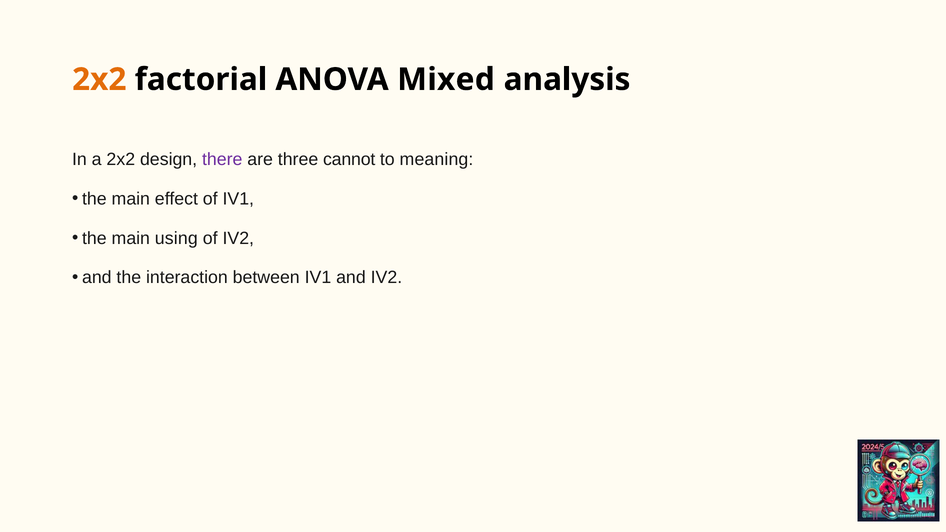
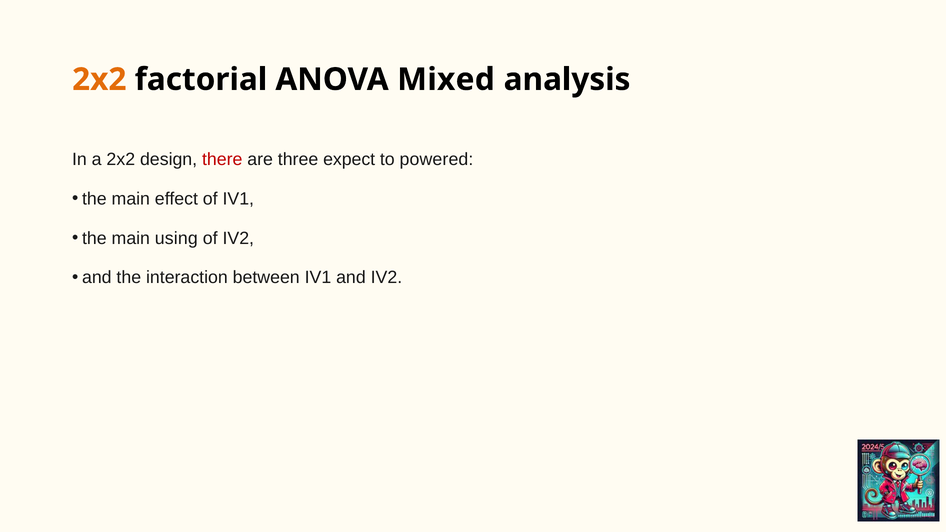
there colour: purple -> red
cannot: cannot -> expect
meaning: meaning -> powered
